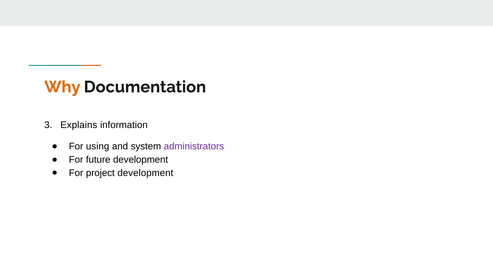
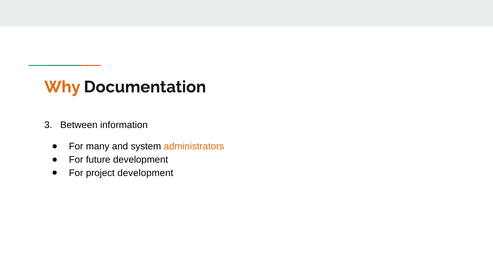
Explains: Explains -> Between
using: using -> many
administrators colour: purple -> orange
